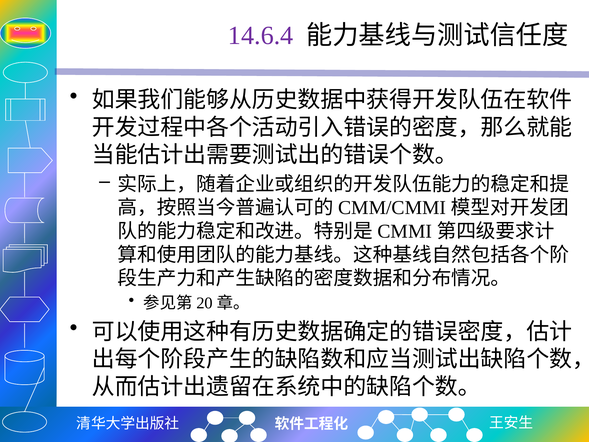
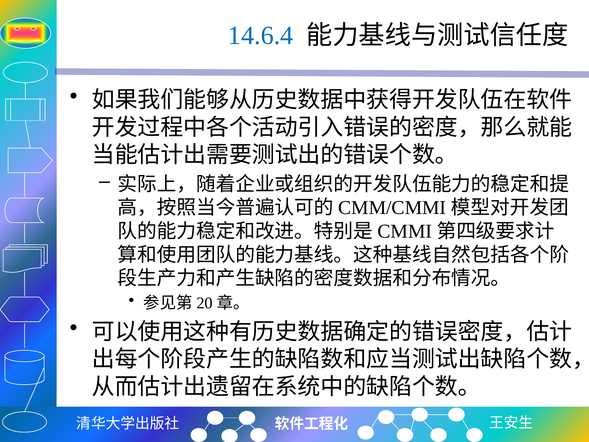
14.6.4 colour: purple -> blue
